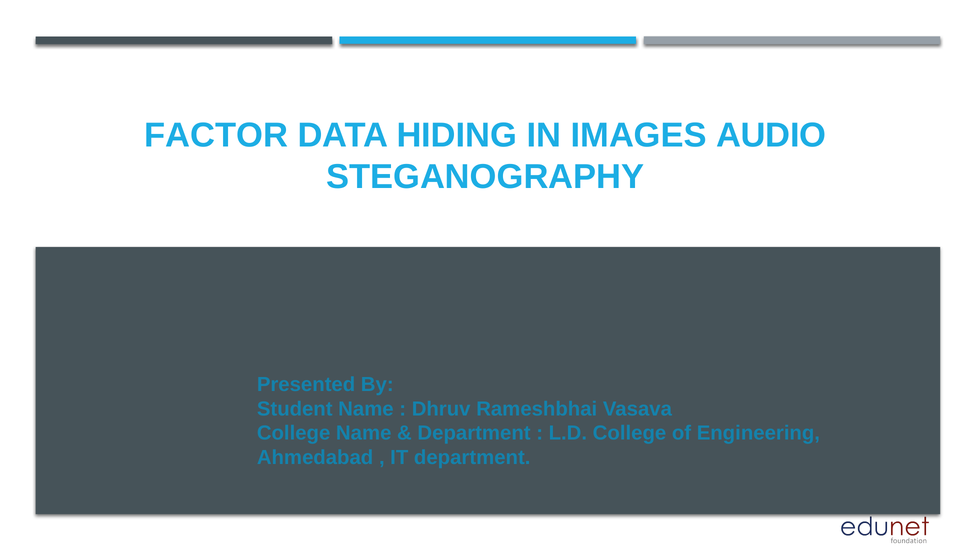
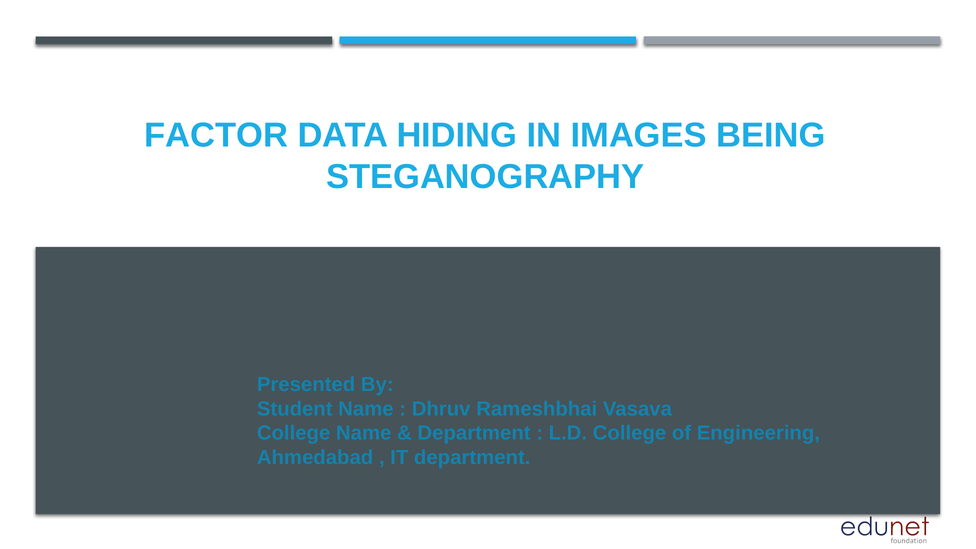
AUDIO: AUDIO -> BEING
